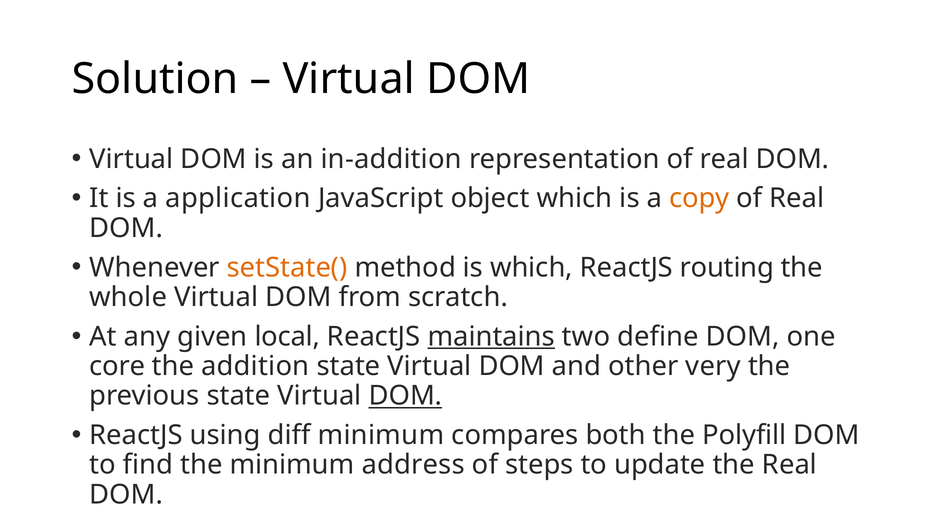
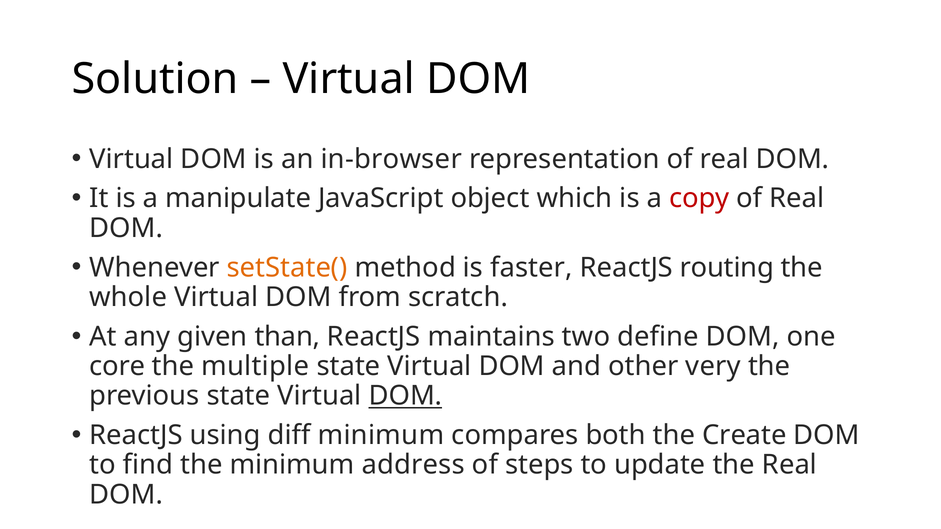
in-addition: in-addition -> in-browser
application: application -> manipulate
copy colour: orange -> red
is which: which -> faster
local: local -> than
maintains underline: present -> none
addition: addition -> multiple
Polyfill: Polyfill -> Create
